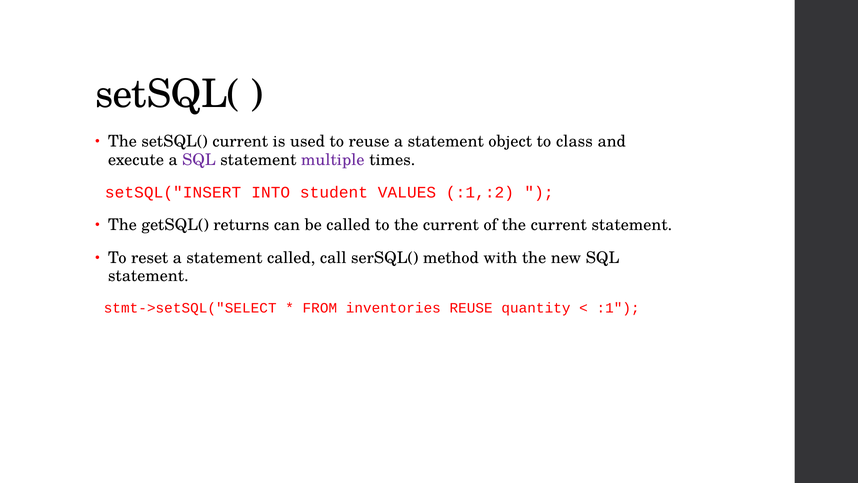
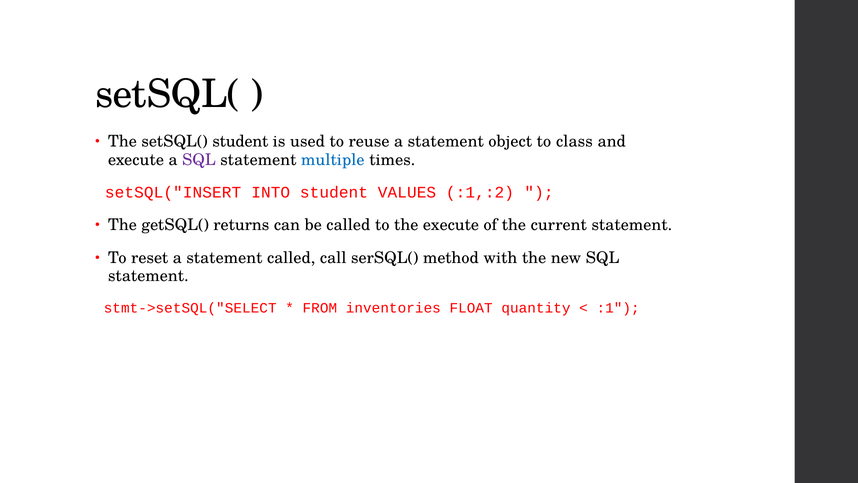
setSQL( current: current -> student
multiple colour: purple -> blue
to the current: current -> execute
inventories REUSE: REUSE -> FLOAT
